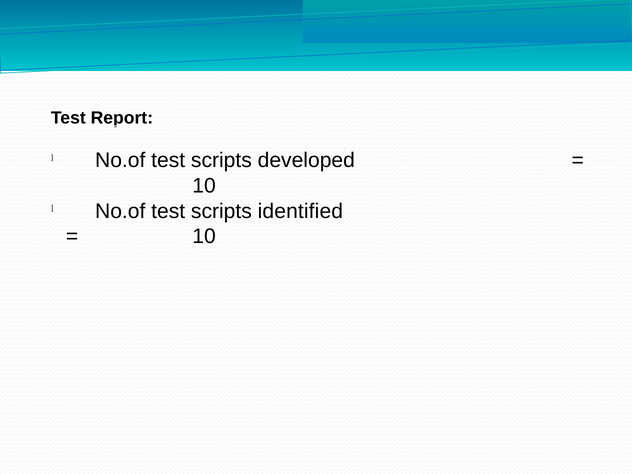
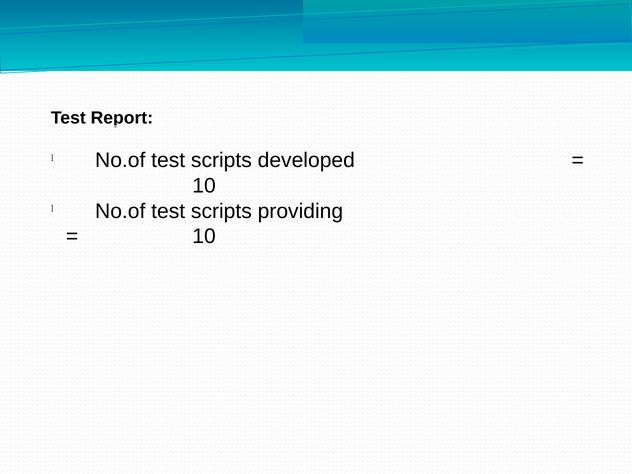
identified: identified -> providing
